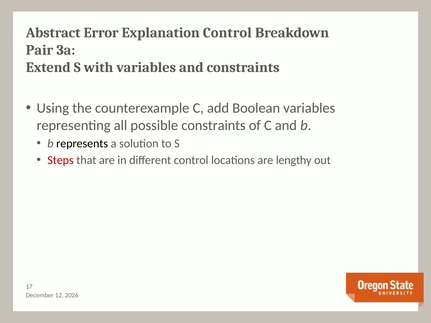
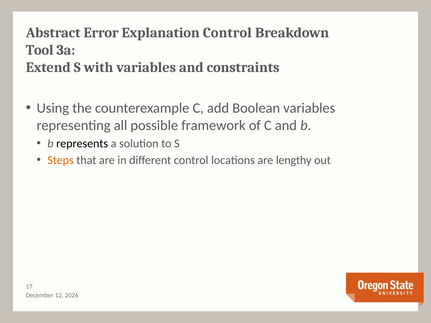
Pair: Pair -> Tool
possible constraints: constraints -> framework
Steps colour: red -> orange
